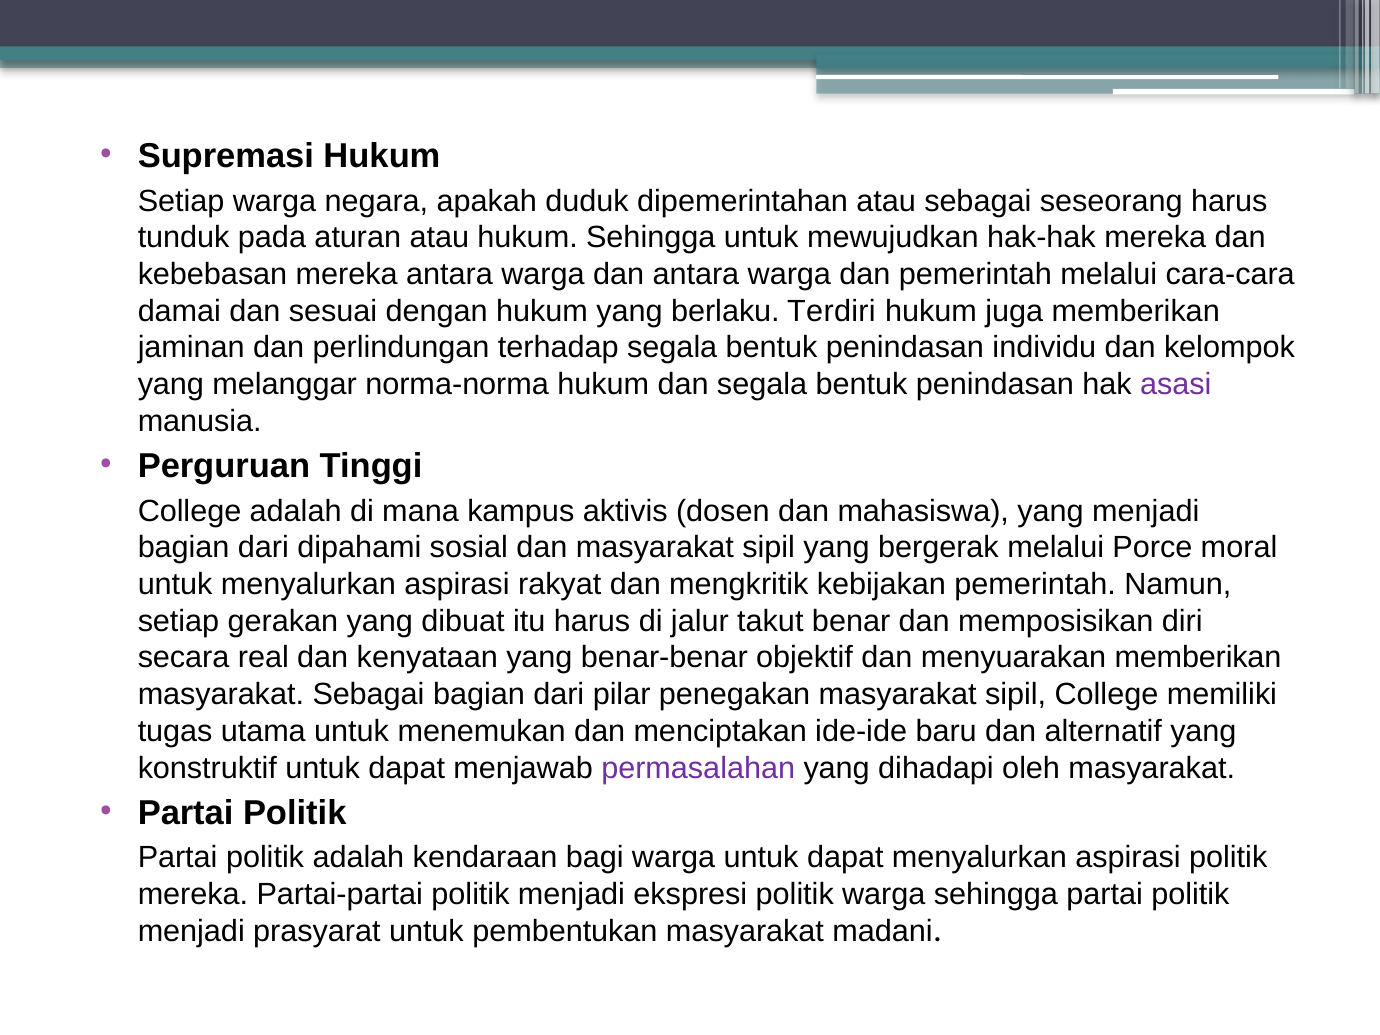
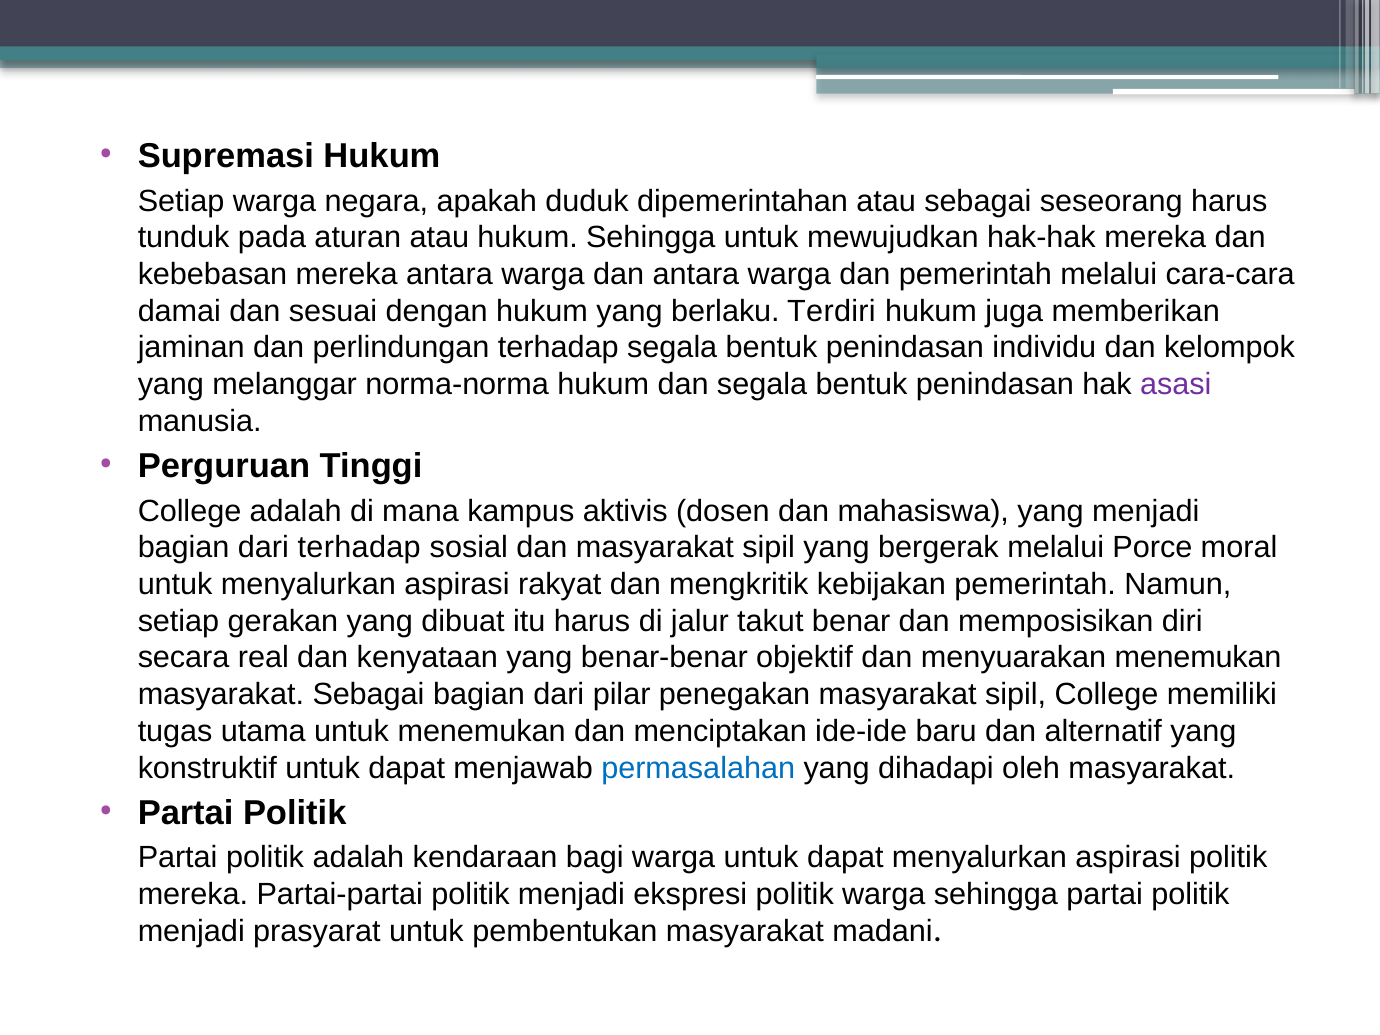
dari dipahami: dipahami -> terhadap
menyuarakan memberikan: memberikan -> menemukan
permasalahan colour: purple -> blue
